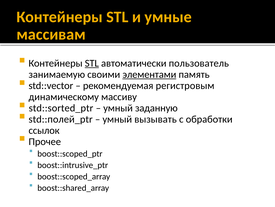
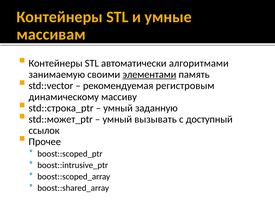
STL at (92, 63) underline: present -> none
пользователь: пользователь -> алгоритмами
std::sorted_ptr: std::sorted_ptr -> std::строка_ptr
std::полей_ptr: std::полей_ptr -> std::может_ptr
обработки: обработки -> доступный
